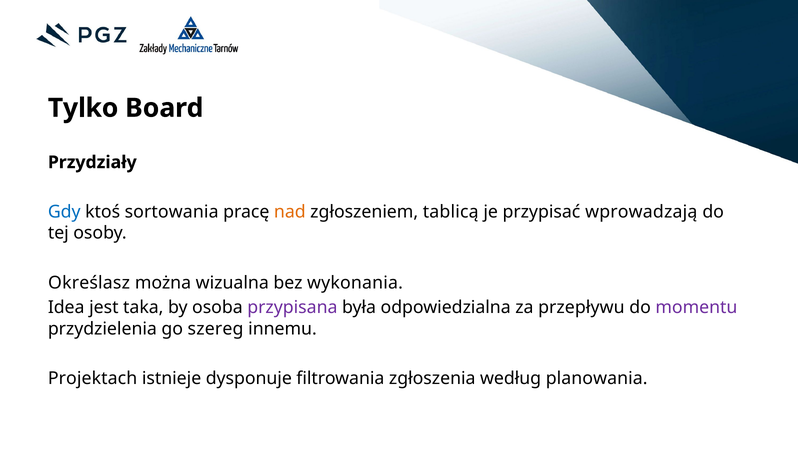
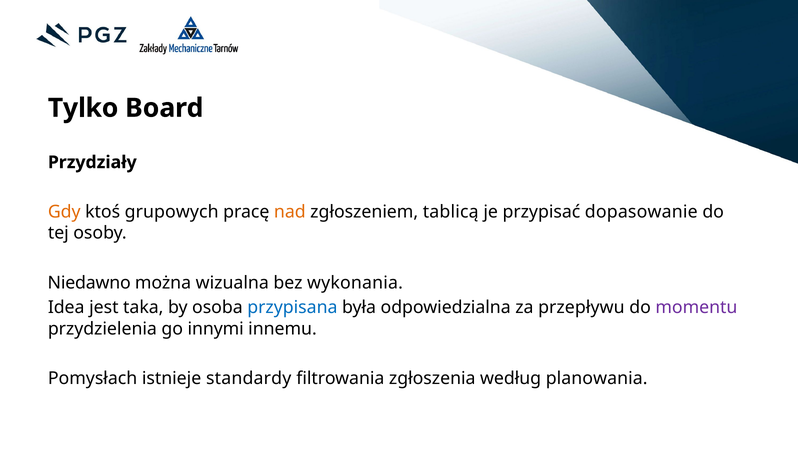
Gdy colour: blue -> orange
sortowania: sortowania -> grupowych
wprowadzają: wprowadzają -> dopasowanie
Określasz: Określasz -> Niedawno
przypisana colour: purple -> blue
szereg: szereg -> innymi
Projektach: Projektach -> Pomysłach
dysponuje: dysponuje -> standardy
